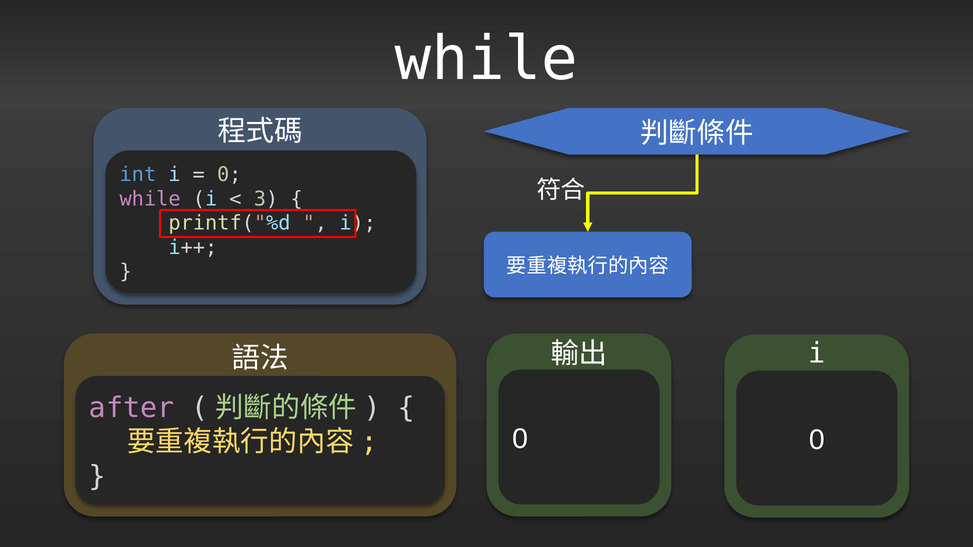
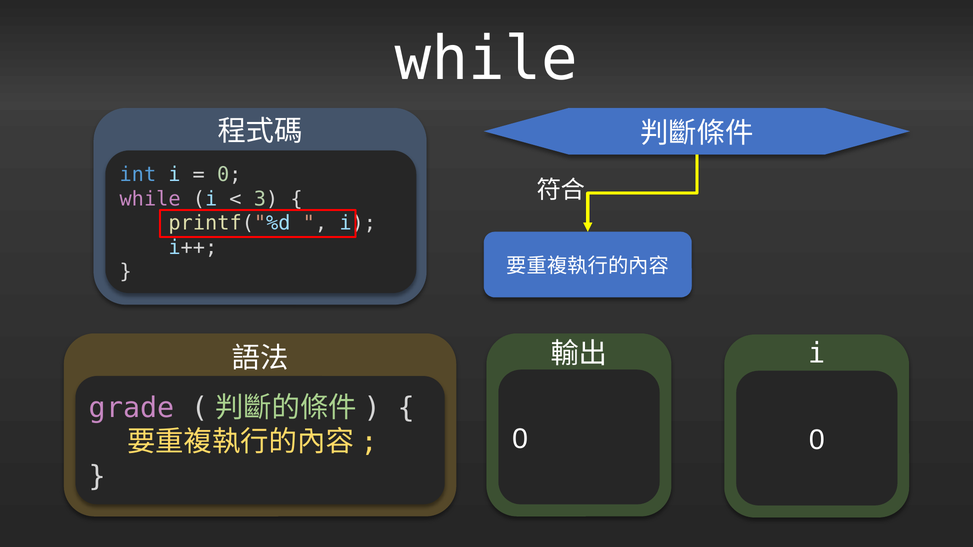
after: after -> grade
